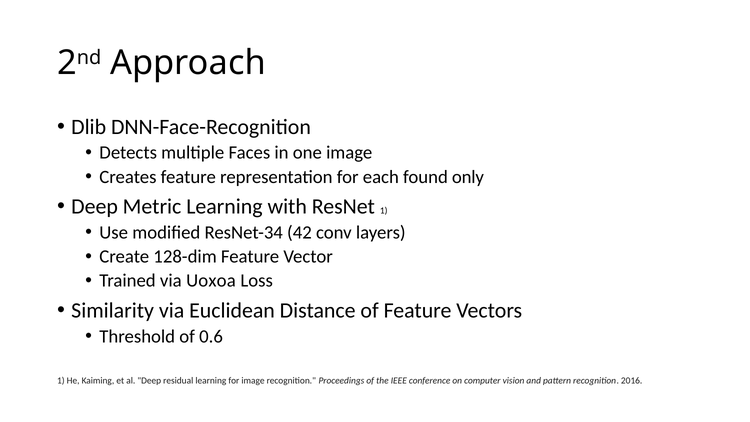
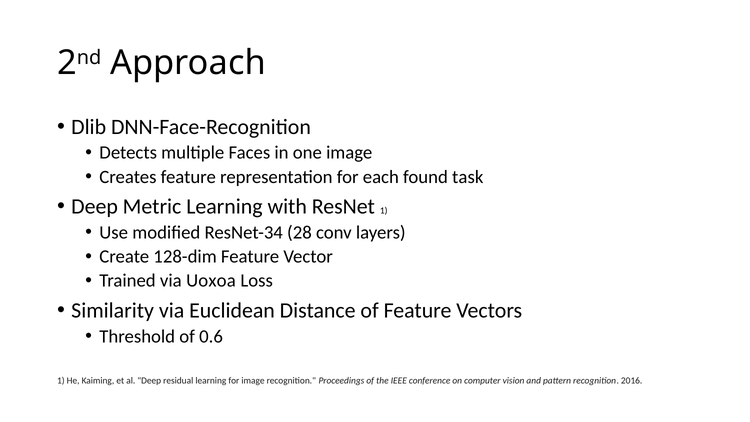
only: only -> task
42: 42 -> 28
